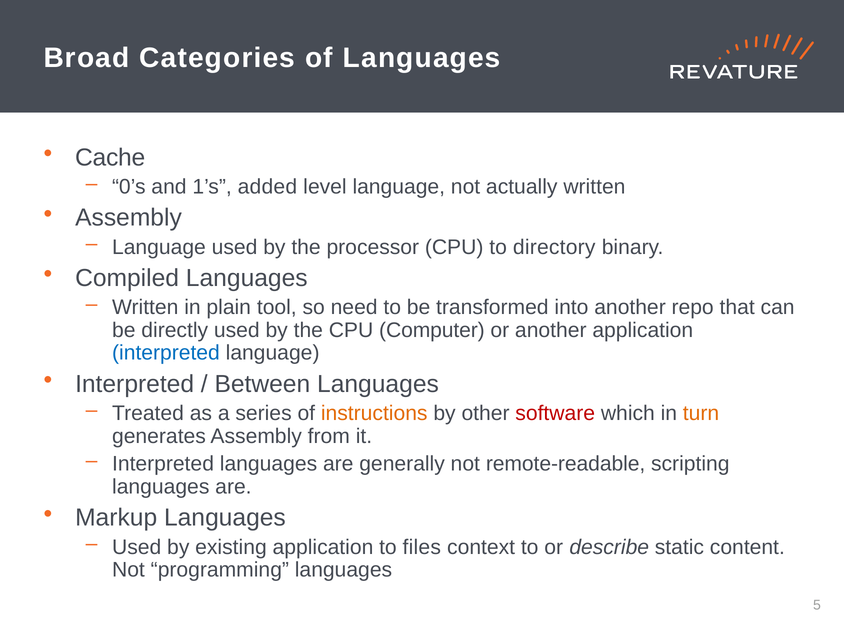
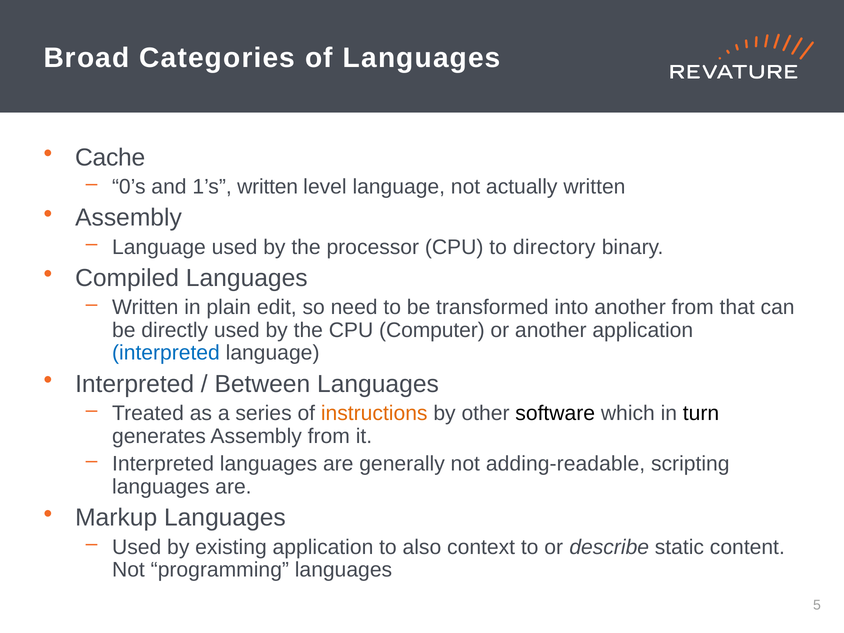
1’s added: added -> written
tool: tool -> edit
another repo: repo -> from
software colour: red -> black
turn colour: orange -> black
remote-readable: remote-readable -> adding-readable
files: files -> also
